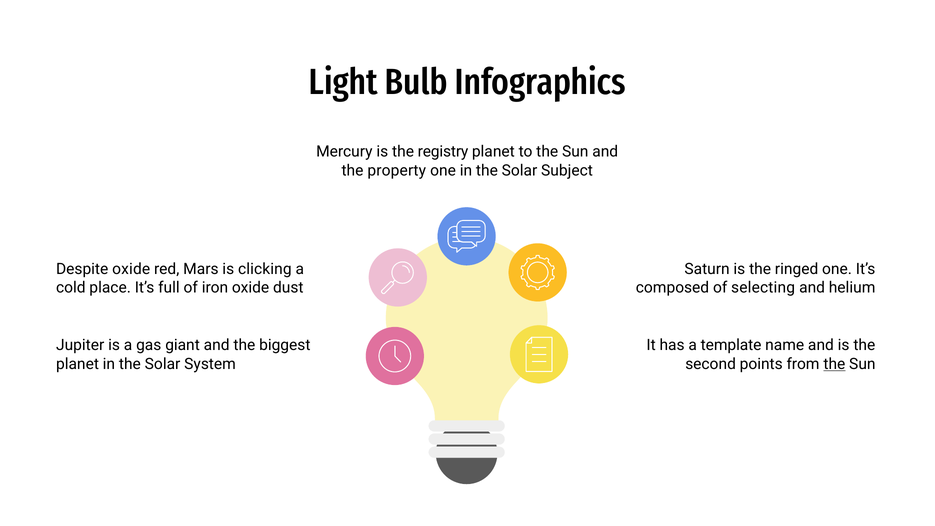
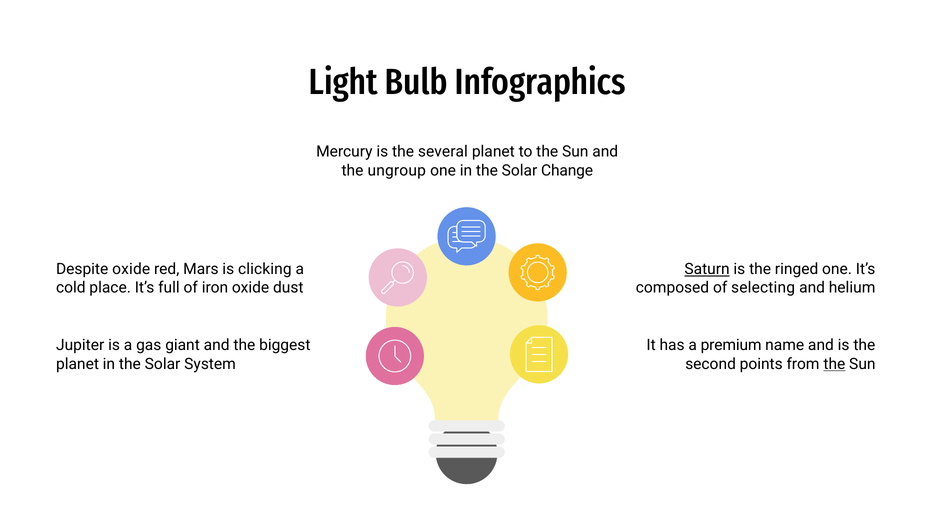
registry: registry -> several
property: property -> ungroup
Subject: Subject -> Change
Saturn underline: none -> present
template: template -> premium
